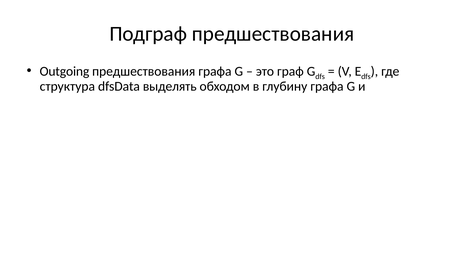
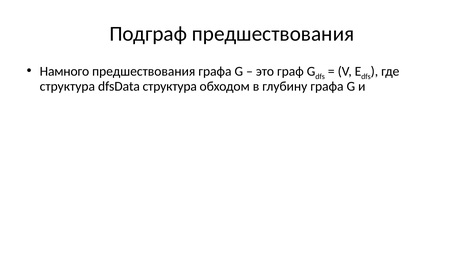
Outgoing at (64, 71): Outgoing -> Намного
dfsData выделять: выделять -> структура
